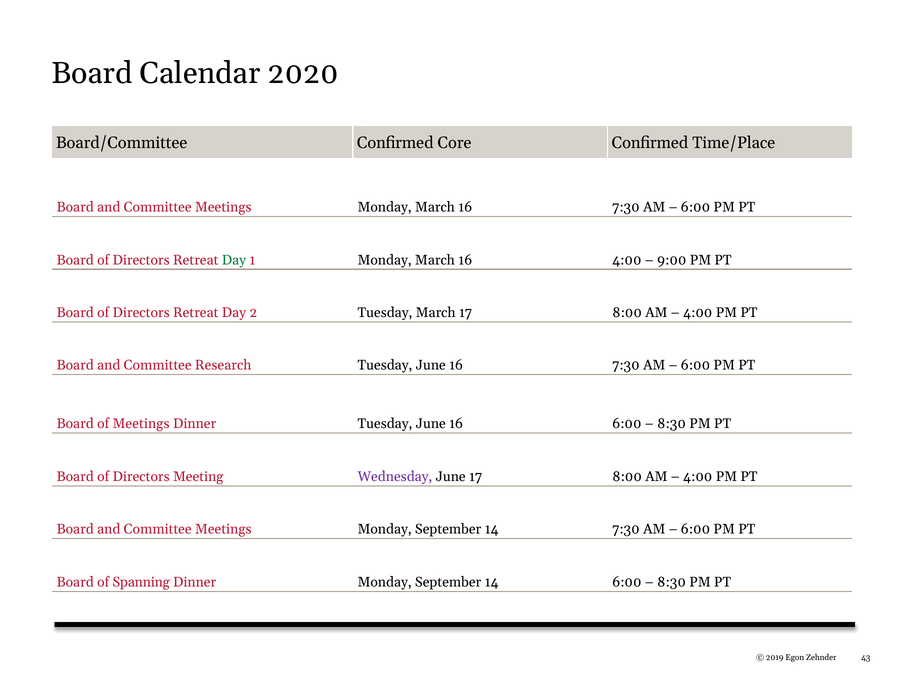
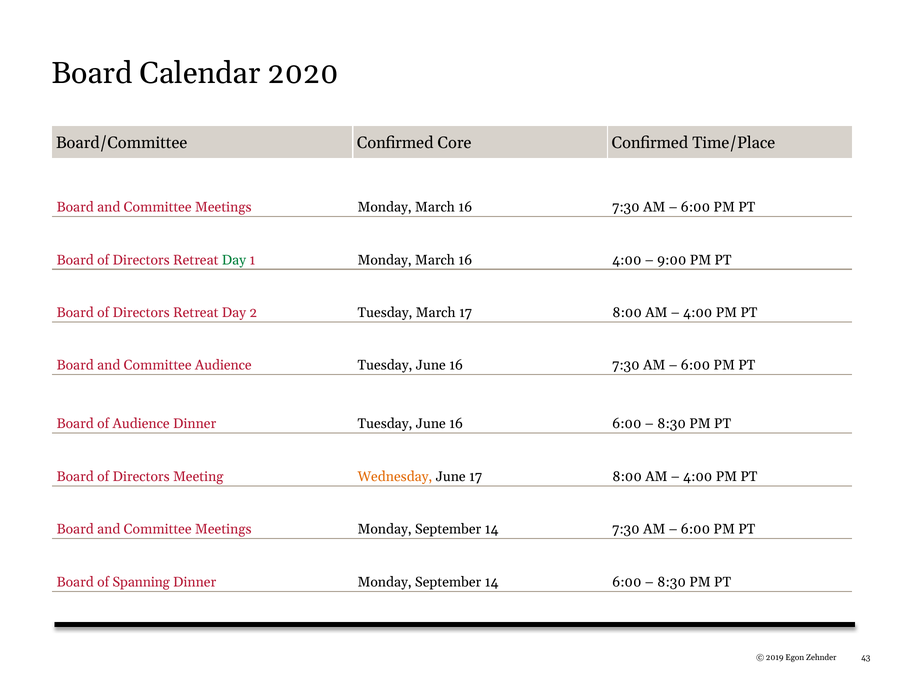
Committee Research: Research -> Audience
of Meetings: Meetings -> Audience
Wednesday colour: purple -> orange
